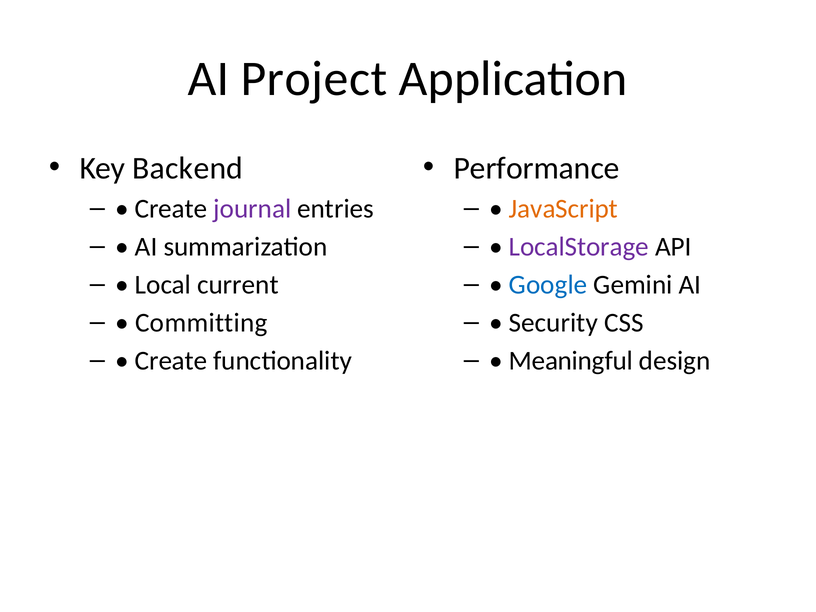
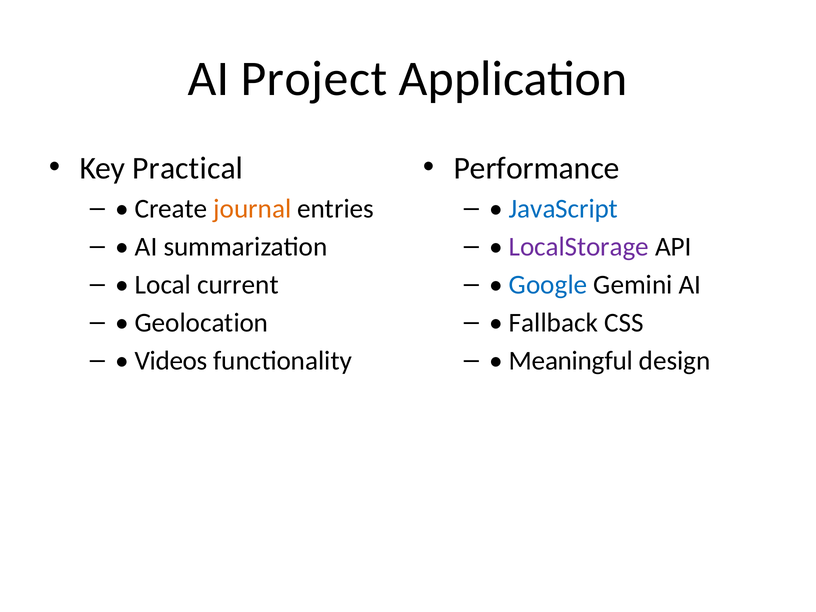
Backend: Backend -> Practical
journal colour: purple -> orange
JavaScript colour: orange -> blue
Committing: Committing -> Geolocation
Security: Security -> Fallback
Create at (171, 361): Create -> Videos
